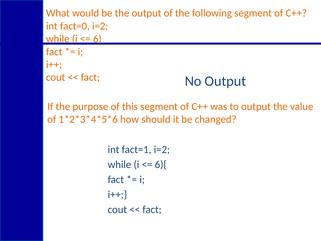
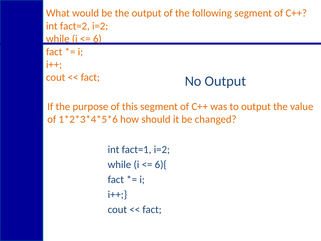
fact=0: fact=0 -> fact=2
